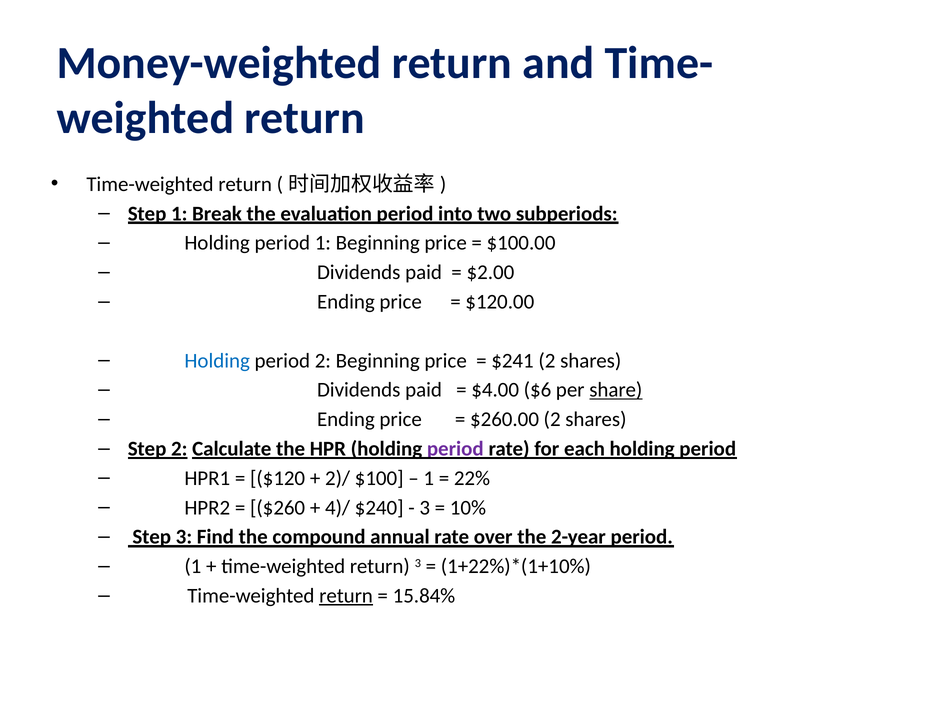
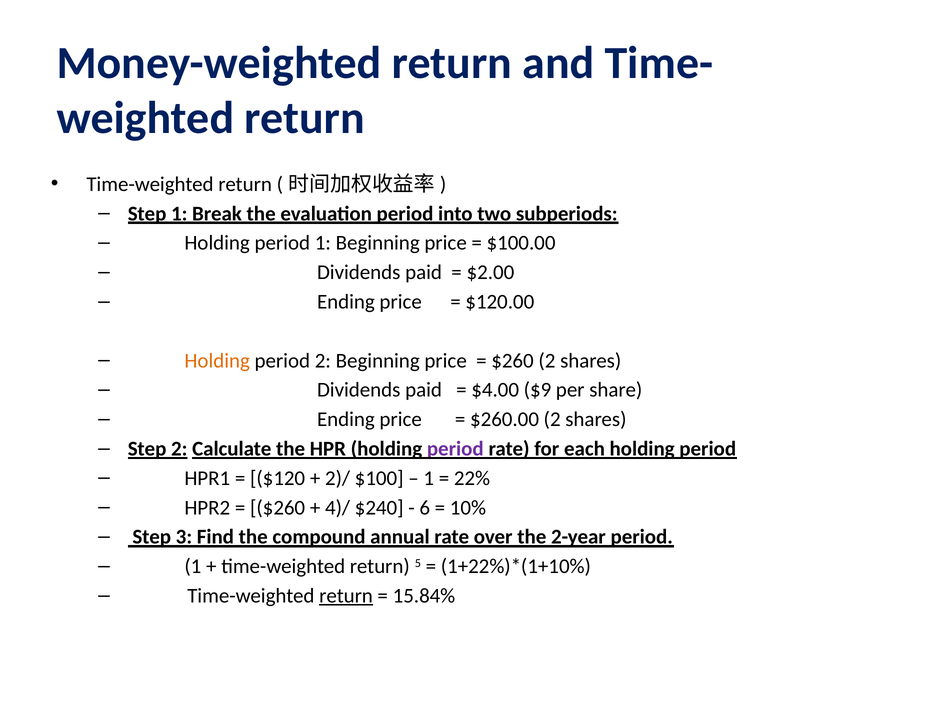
Holding at (217, 361) colour: blue -> orange
$241 at (513, 361): $241 -> $260
$6: $6 -> $9
share underline: present -> none
3 at (425, 507): 3 -> 6
return 3: 3 -> 5
